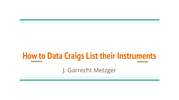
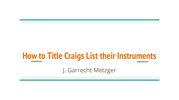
Data: Data -> Title
